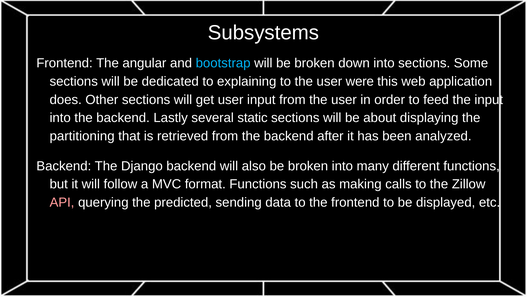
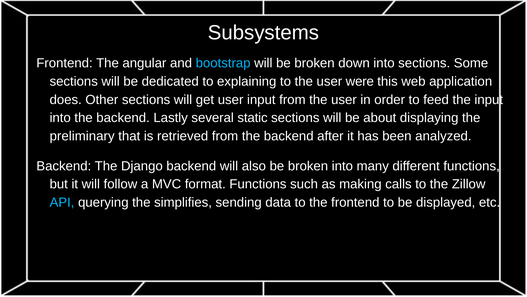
partitioning: partitioning -> preliminary
API colour: pink -> light blue
predicted: predicted -> simplifies
